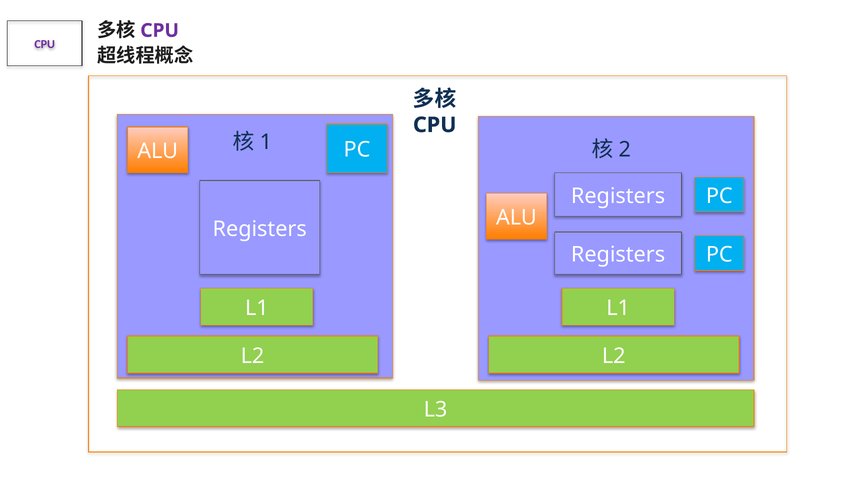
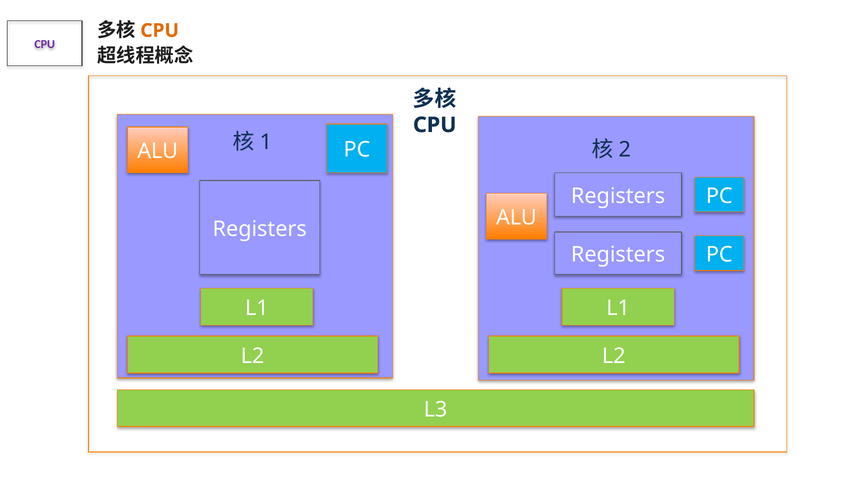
CPU at (160, 31) colour: purple -> orange
